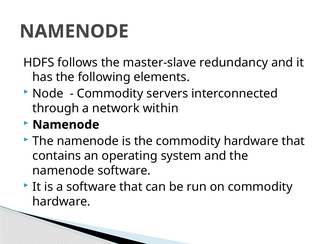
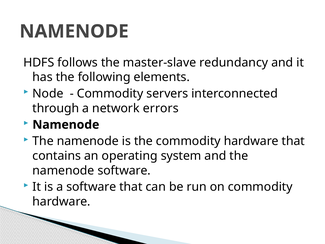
within: within -> errors
